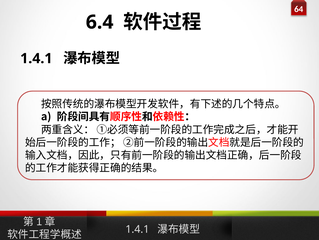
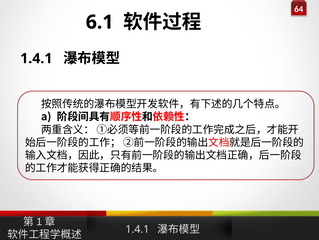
6.4: 6.4 -> 6.1
